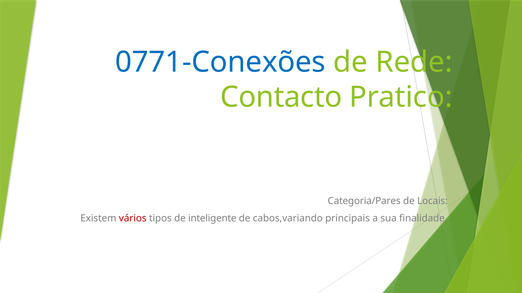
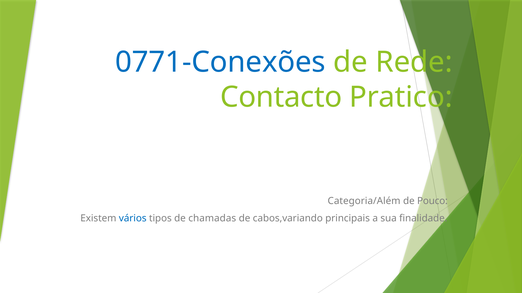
Categoria/Pares: Categoria/Pares -> Categoria/Além
Locais: Locais -> Pouco
vários colour: red -> blue
inteligente: inteligente -> chamadas
